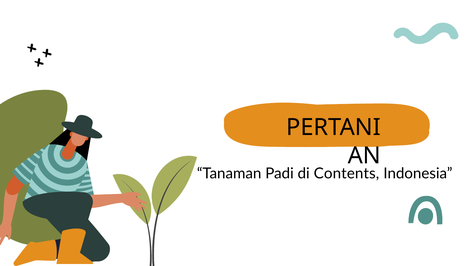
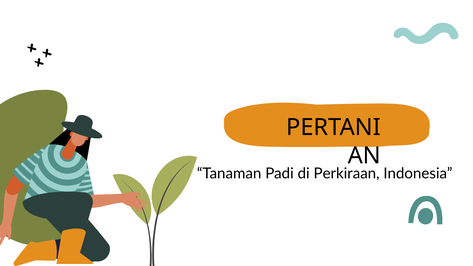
Contents: Contents -> Perkiraan
